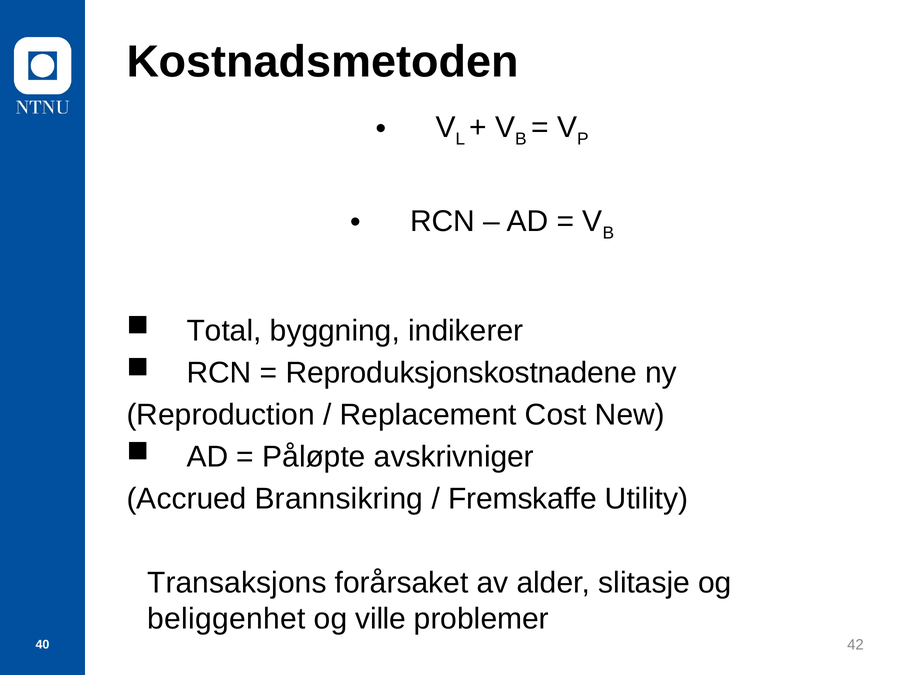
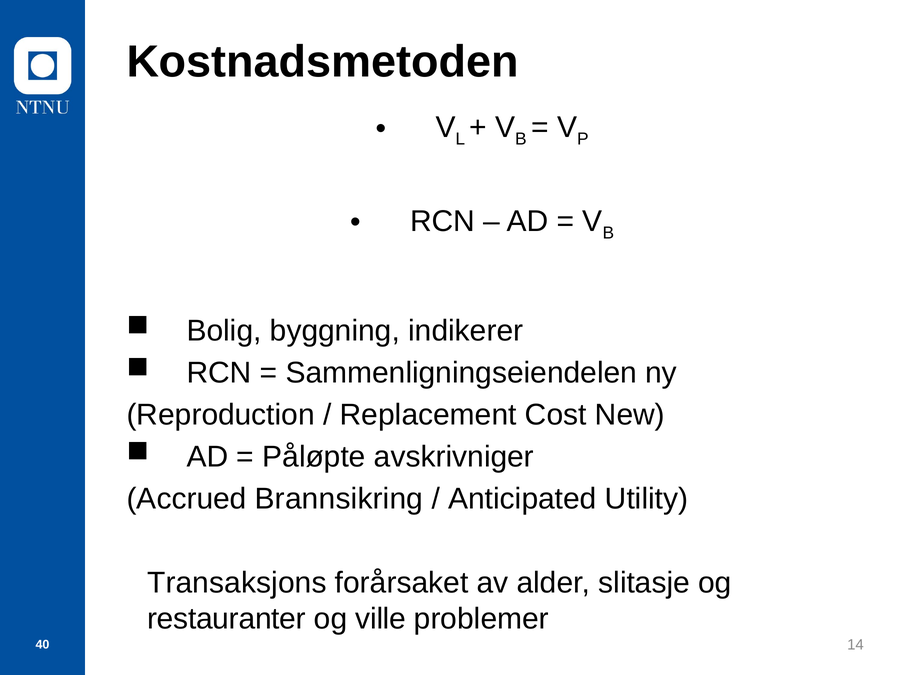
Total: Total -> Bolig
Reproduksjonskostnadene: Reproduksjonskostnadene -> Sammenligningseiendelen
Fremskaffe: Fremskaffe -> Anticipated
beliggenhet: beliggenhet -> restauranter
42: 42 -> 14
